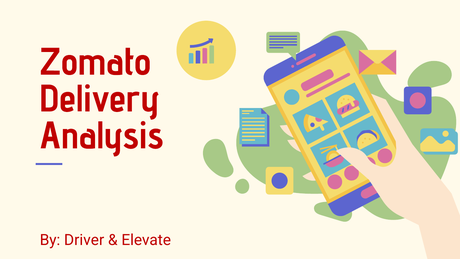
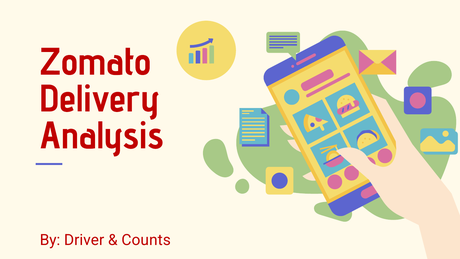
Elevate: Elevate -> Counts
